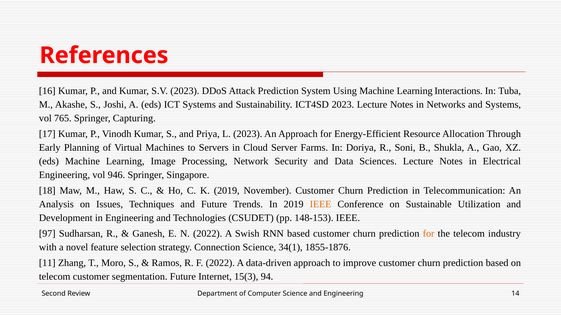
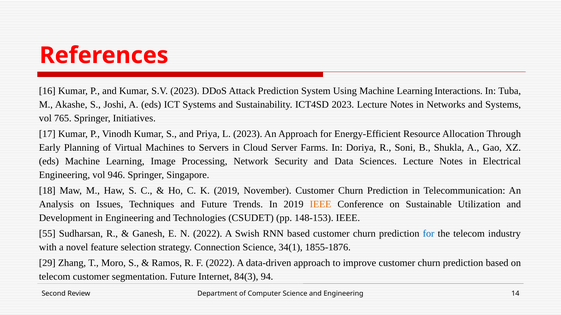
Capturing: Capturing -> Initiatives
97: 97 -> 55
for at (429, 234) colour: orange -> blue
11: 11 -> 29
15(3: 15(3 -> 84(3
